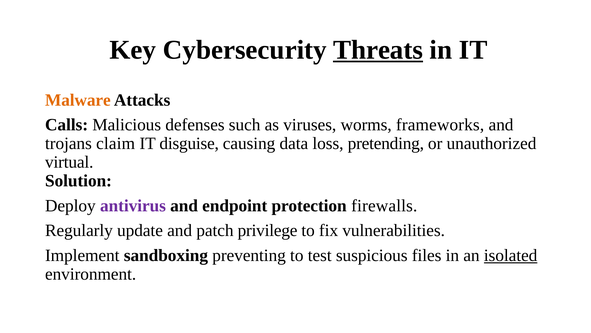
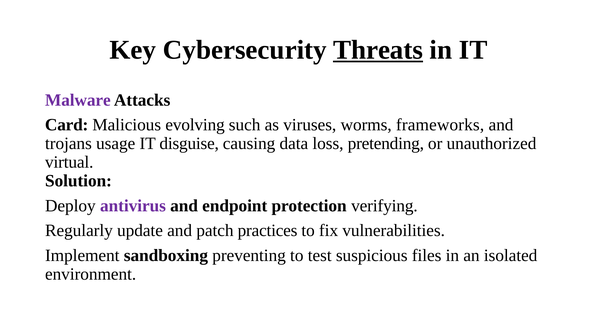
Malware colour: orange -> purple
Calls: Calls -> Card
defenses: defenses -> evolving
claim: claim -> usage
firewalls: firewalls -> verifying
privilege: privilege -> practices
isolated underline: present -> none
